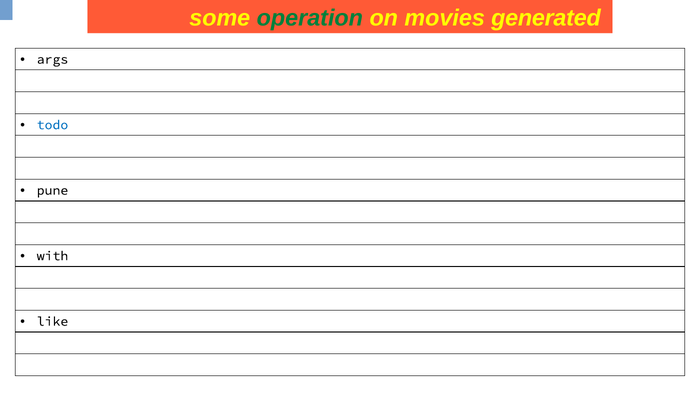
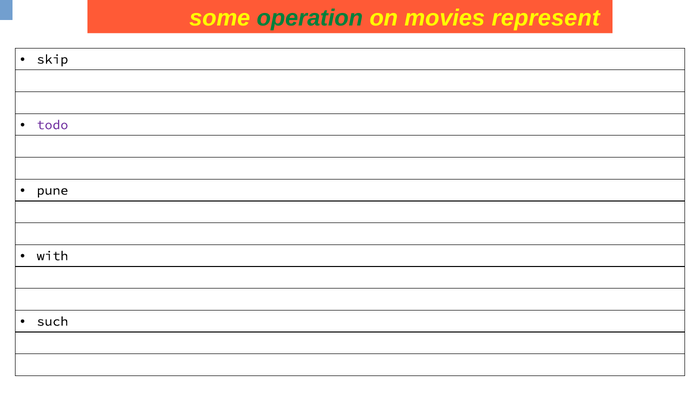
generated: generated -> represent
args: args -> skip
todo colour: blue -> purple
like: like -> such
